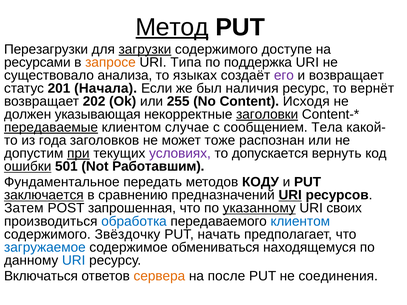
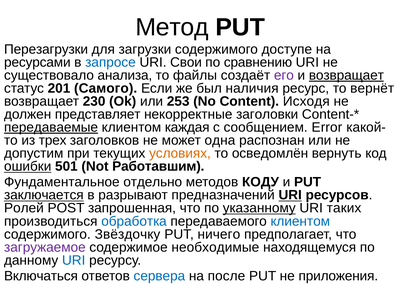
Метод underline: present -> none
загрузки underline: present -> none
запросе colour: orange -> blue
Типа: Типа -> Свои
поддержка: поддержка -> сравнению
языках: языках -> файлы
возвращает at (346, 75) underline: none -> present
Начала: Начала -> Самого
202: 202 -> 230
255: 255 -> 253
указывающая: указывающая -> представляет
заголовки underline: present -> none
случае: случае -> каждая
Тела: Тела -> Error
года: года -> трех
тоже: тоже -> одна
при underline: present -> none
условиях colour: purple -> orange
допускается: допускается -> осведомлён
передать: передать -> отдельно
сравнению: сравнению -> разрывают
Затем: Затем -> Ролей
своих: своих -> таких
начать: начать -> ничего
загружаемое colour: blue -> purple
обмениваться: обмениваться -> необходимые
сервера colour: orange -> blue
соединения: соединения -> приложения
